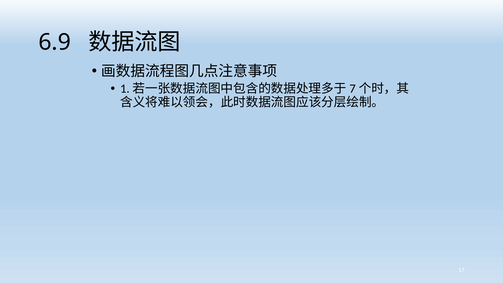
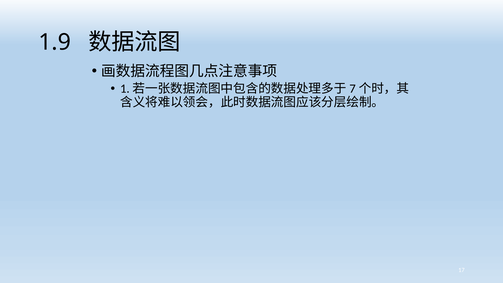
6.9: 6.9 -> 1.9
